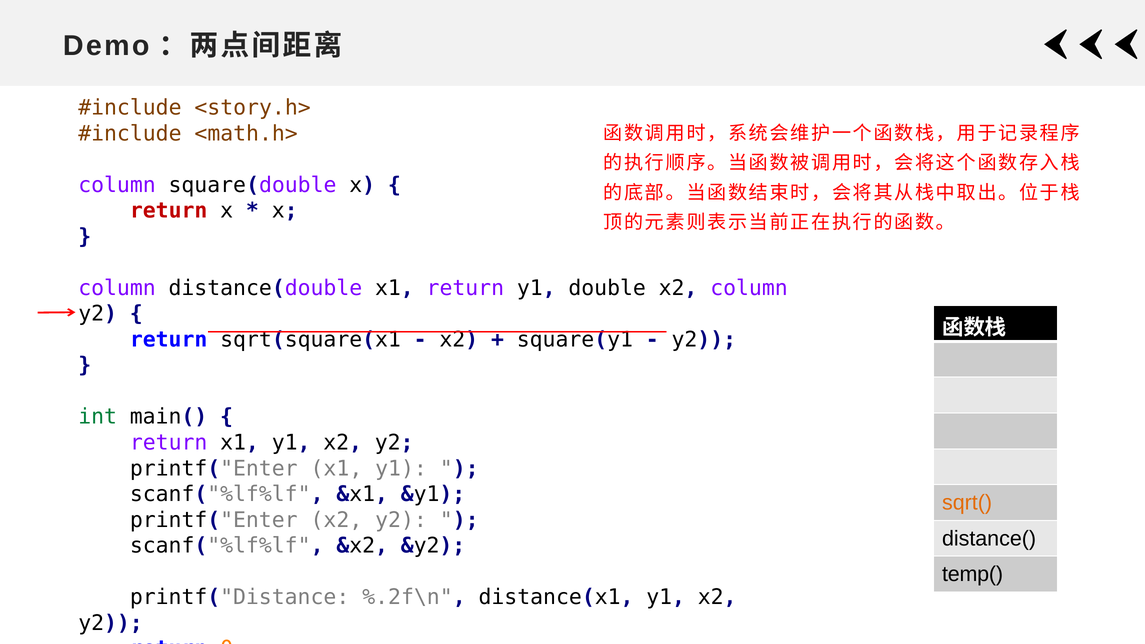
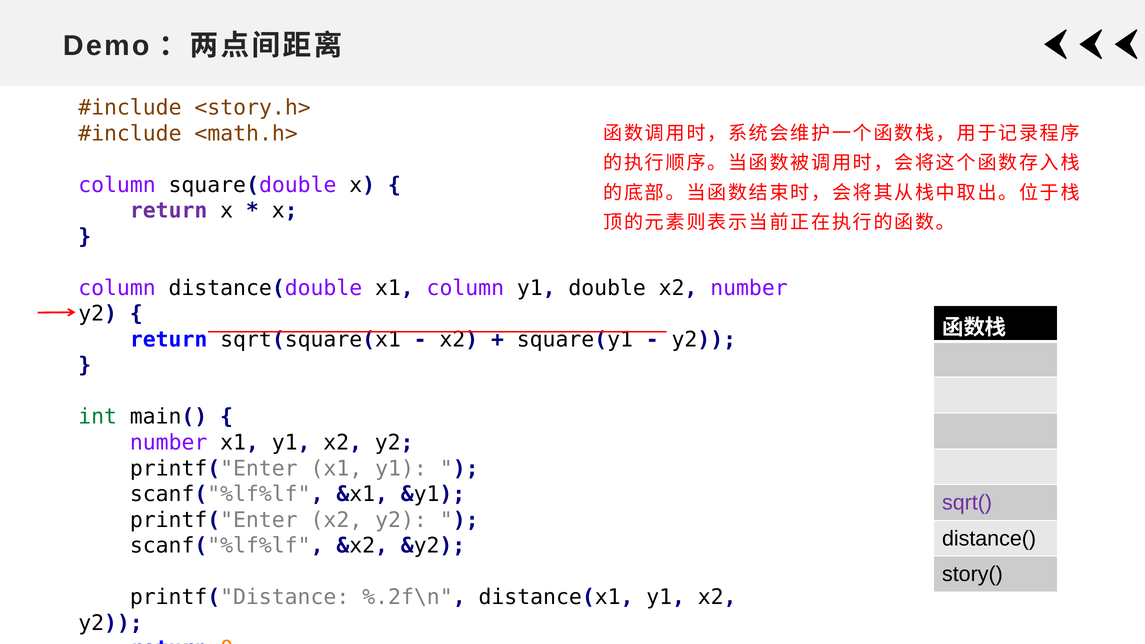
return at (169, 211) colour: red -> purple
x1 return: return -> column
x2 column: column -> number
return at (169, 443): return -> number
sqrt( colour: orange -> purple
temp(: temp( -> story(
